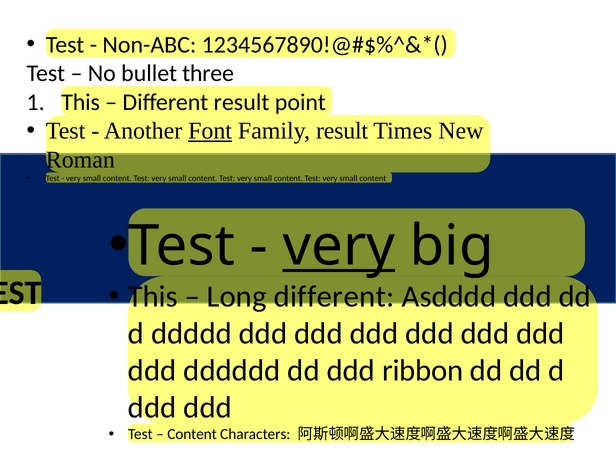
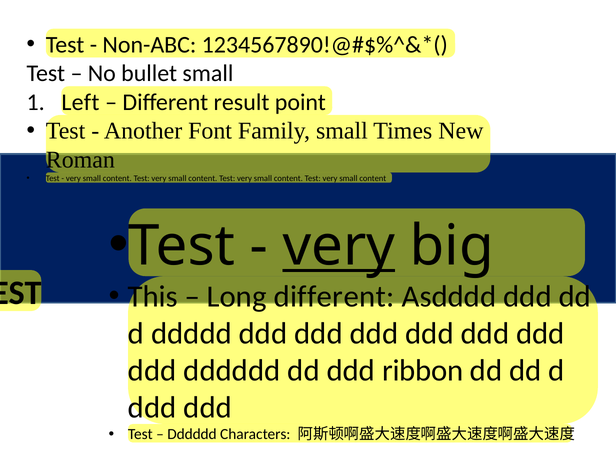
bullet three: three -> small
This at (81, 102): This -> Left
Font underline: present -> none
Family result: result -> small
Content at (192, 434): Content -> Dddddd
